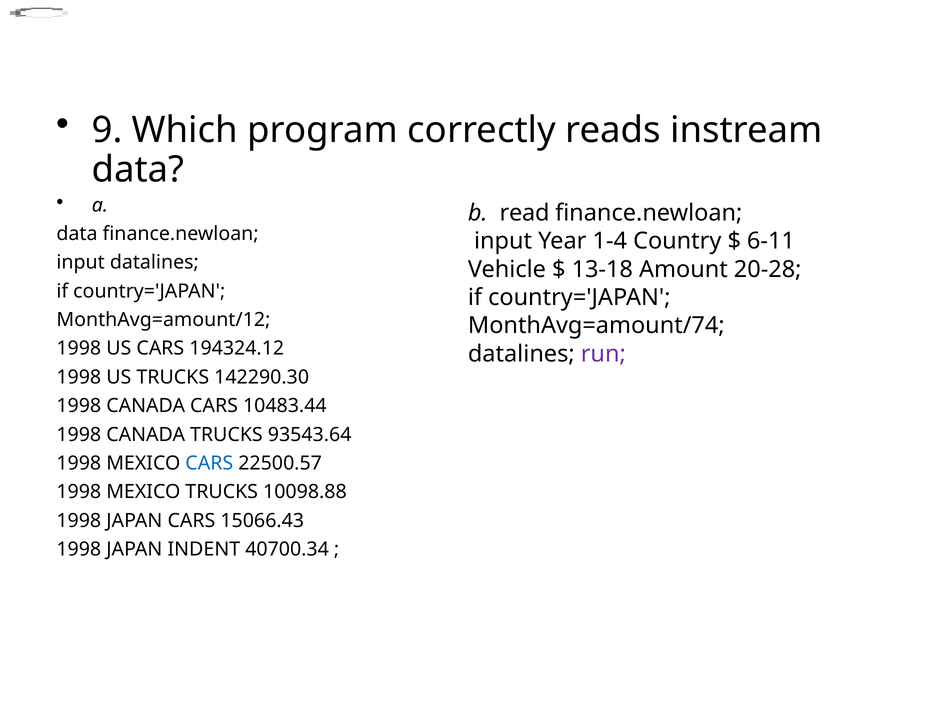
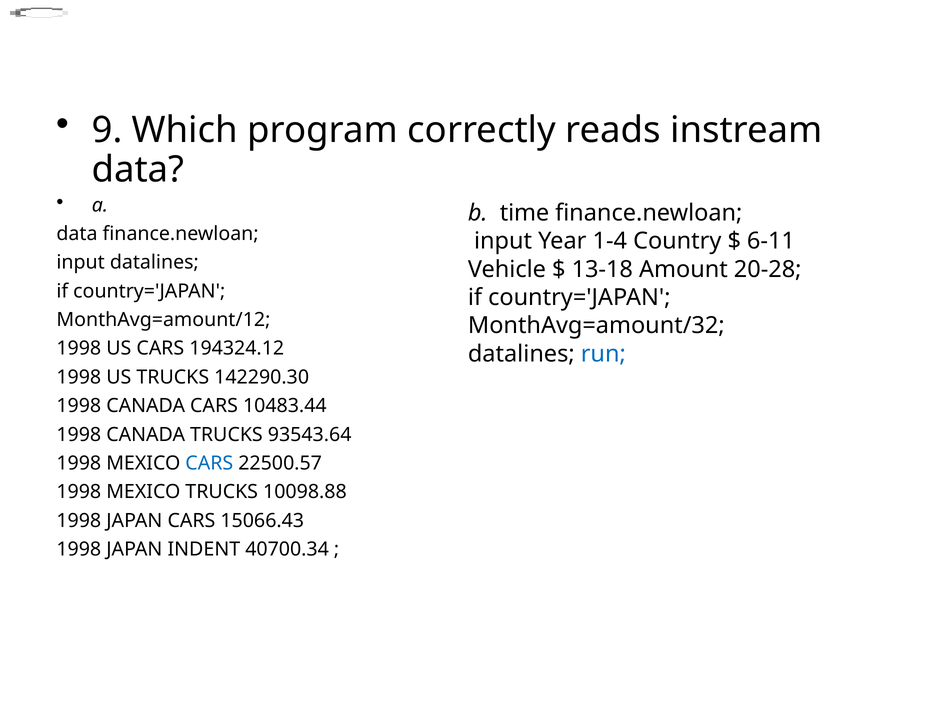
read: read -> time
MonthAvg=amount/74: MonthAvg=amount/74 -> MonthAvg=amount/32
run colour: purple -> blue
